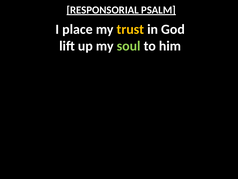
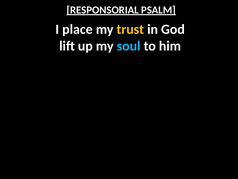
soul colour: light green -> light blue
